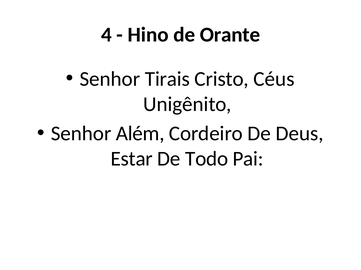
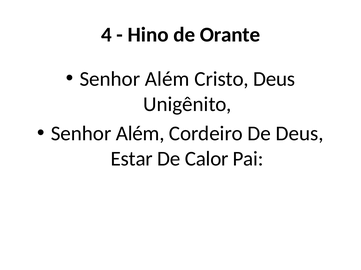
Tirais at (167, 79): Tirais -> Além
Cristo Céus: Céus -> Deus
Todo: Todo -> Calor
